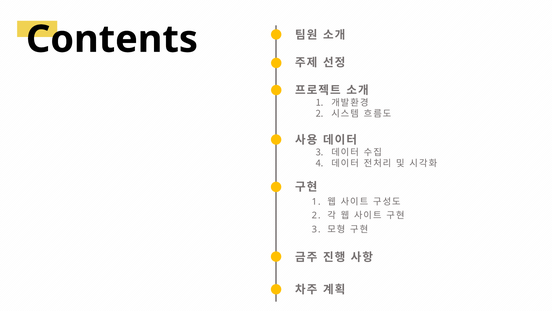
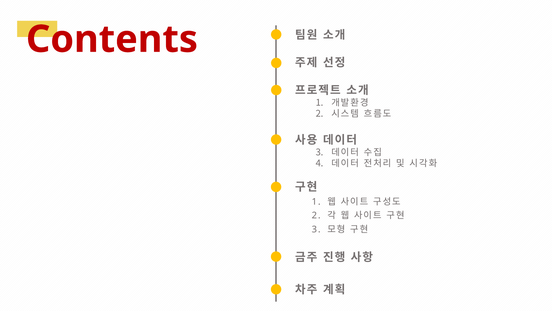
Contents colour: black -> red
